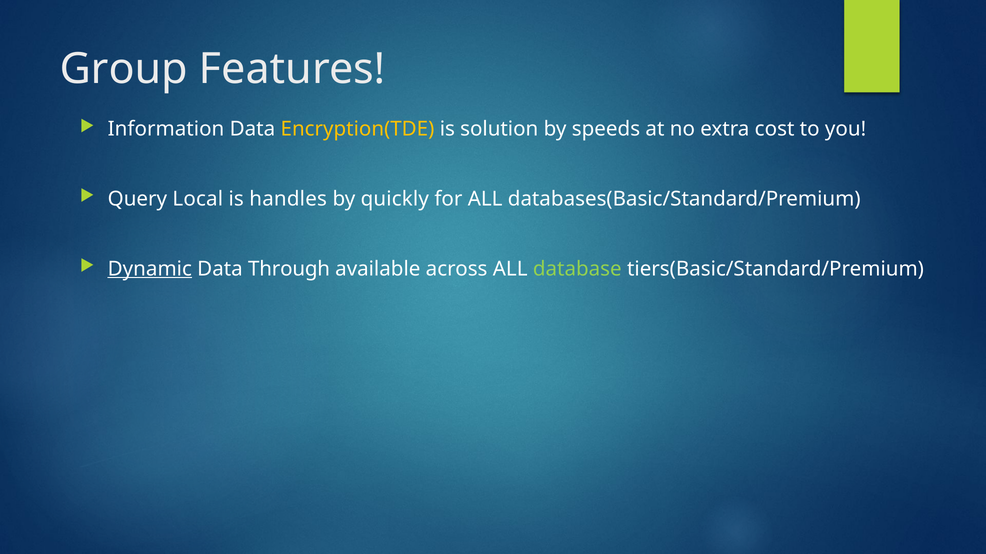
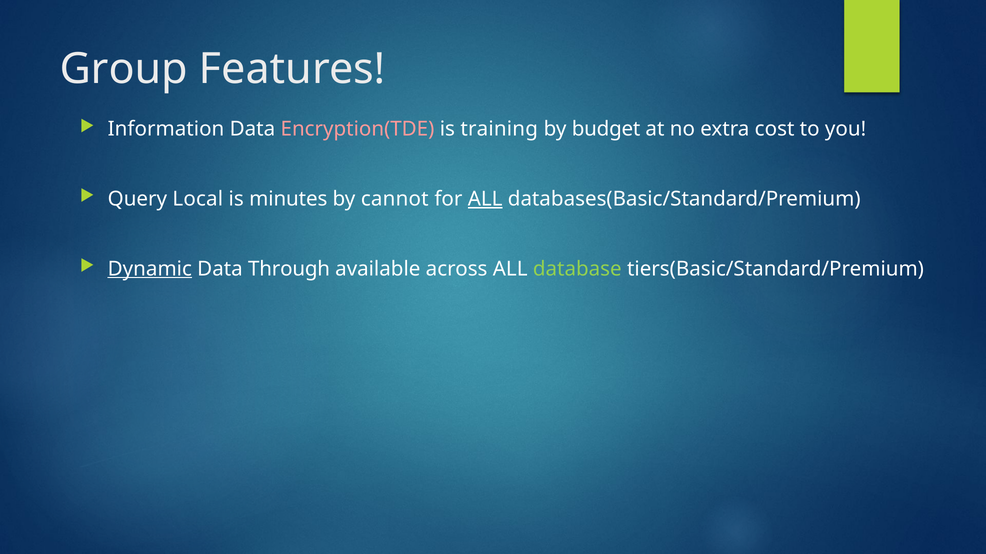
Encryption(TDE colour: yellow -> pink
solution: solution -> training
speeds: speeds -> budget
handles: handles -> minutes
quickly: quickly -> cannot
ALL at (485, 199) underline: none -> present
